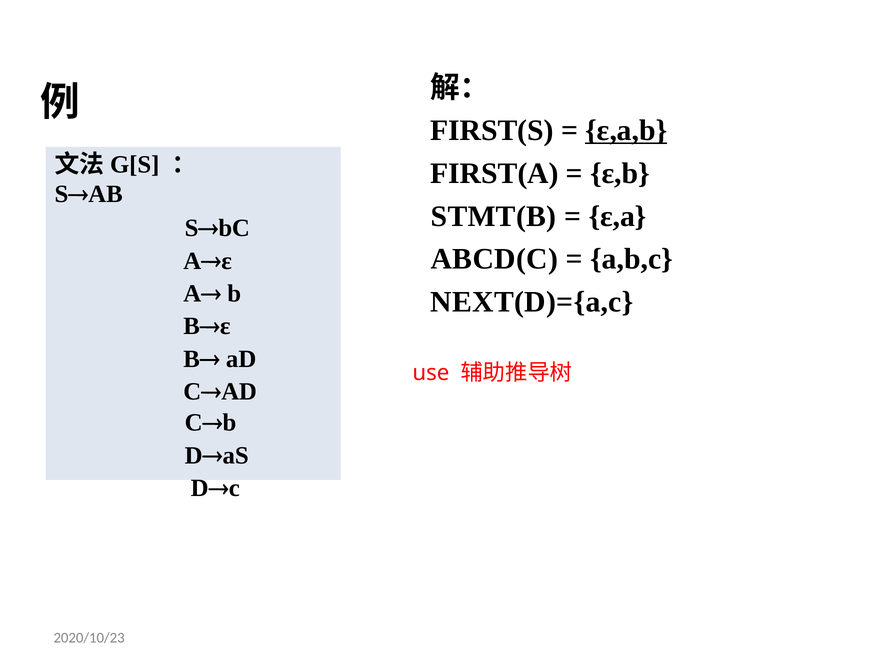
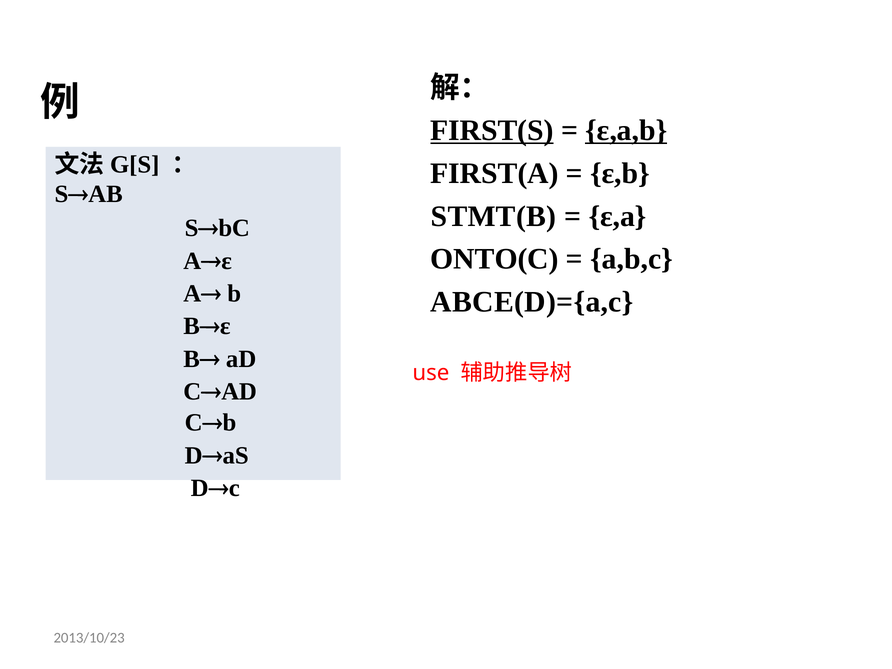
FIRST(S underline: none -> present
ABCD(C: ABCD(C -> ONTO(C
NEXT(D)={a,c: NEXT(D)={a,c -> ABCE(D)={a,c
2020/10/23: 2020/10/23 -> 2013/10/23
